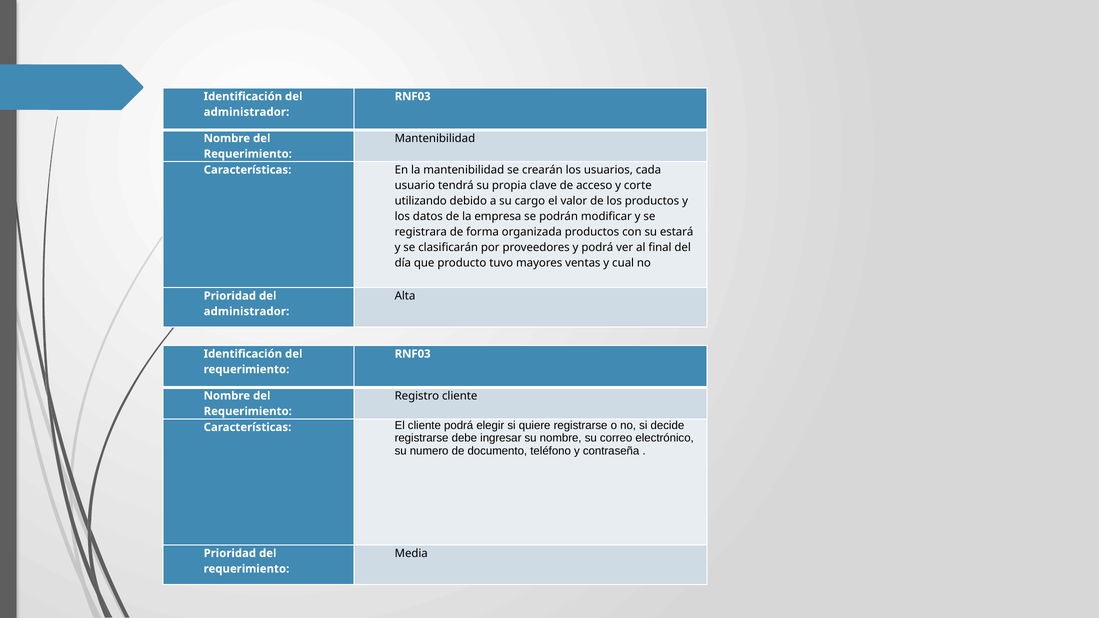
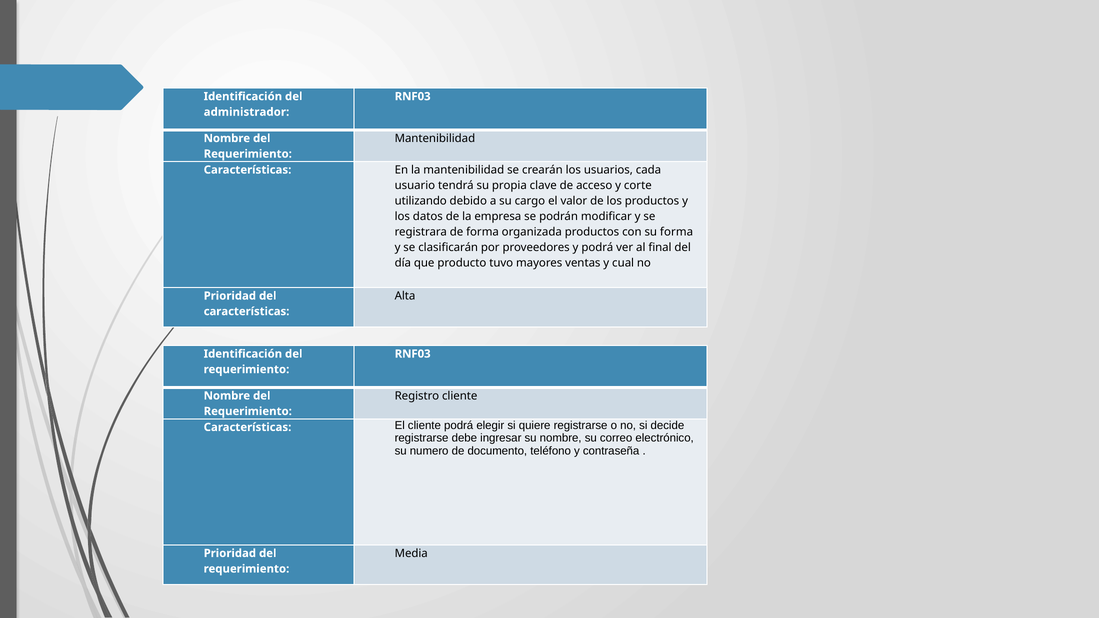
su estará: estará -> forma
administrador at (246, 312): administrador -> características
